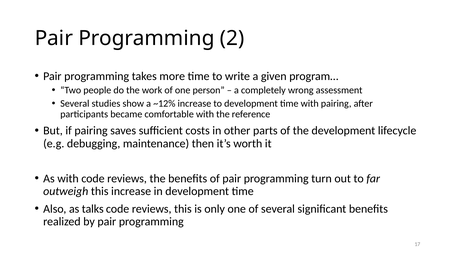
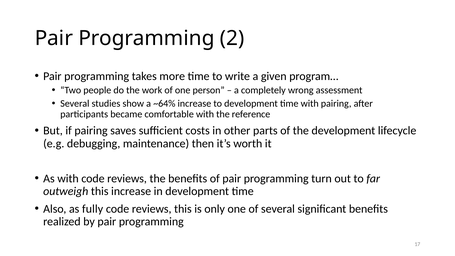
~12%: ~12% -> ~64%
talks: talks -> fully
